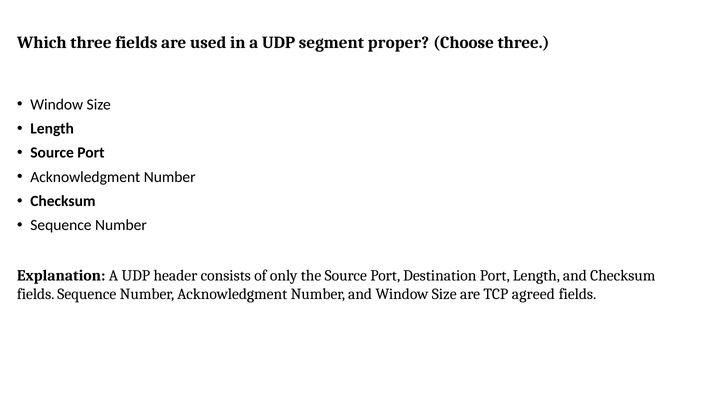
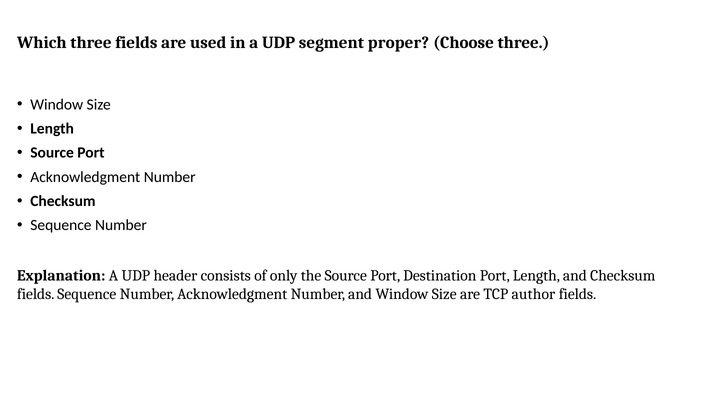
agreed: agreed -> author
